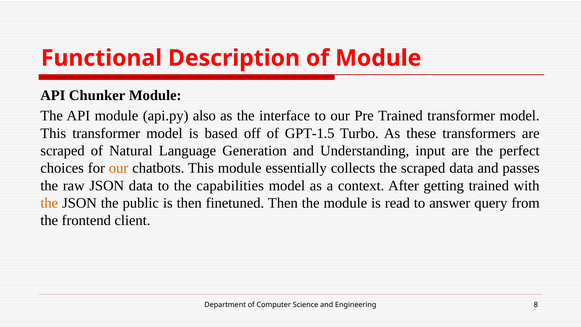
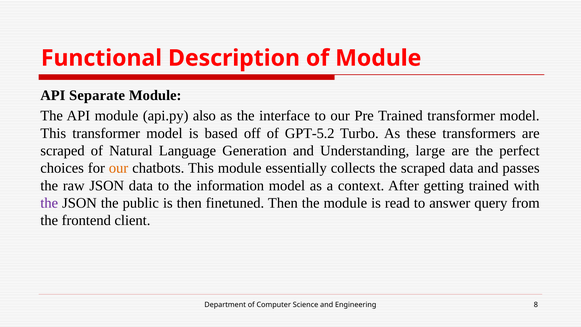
Chunker: Chunker -> Separate
GPT-1.5: GPT-1.5 -> GPT-5.2
input: input -> large
capabilities: capabilities -> information
the at (49, 203) colour: orange -> purple
